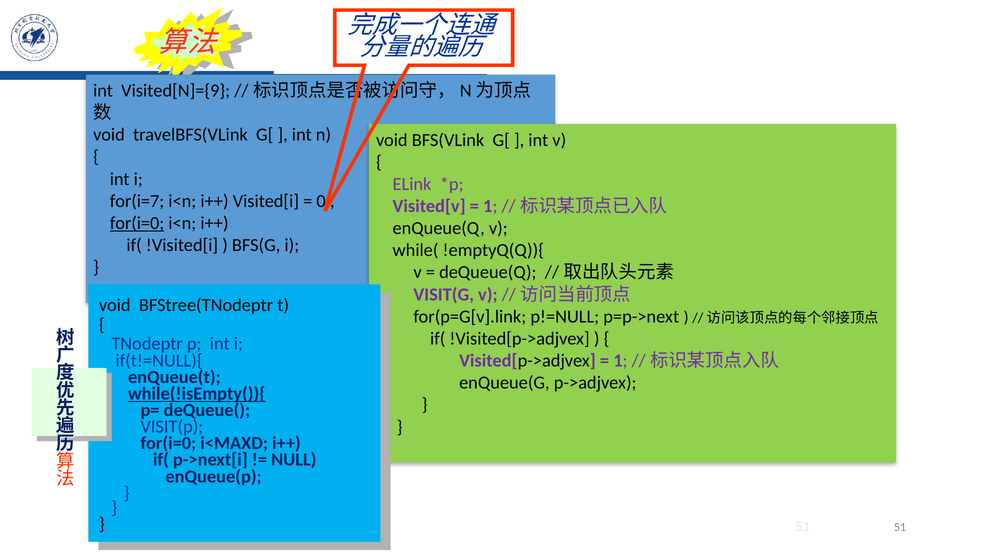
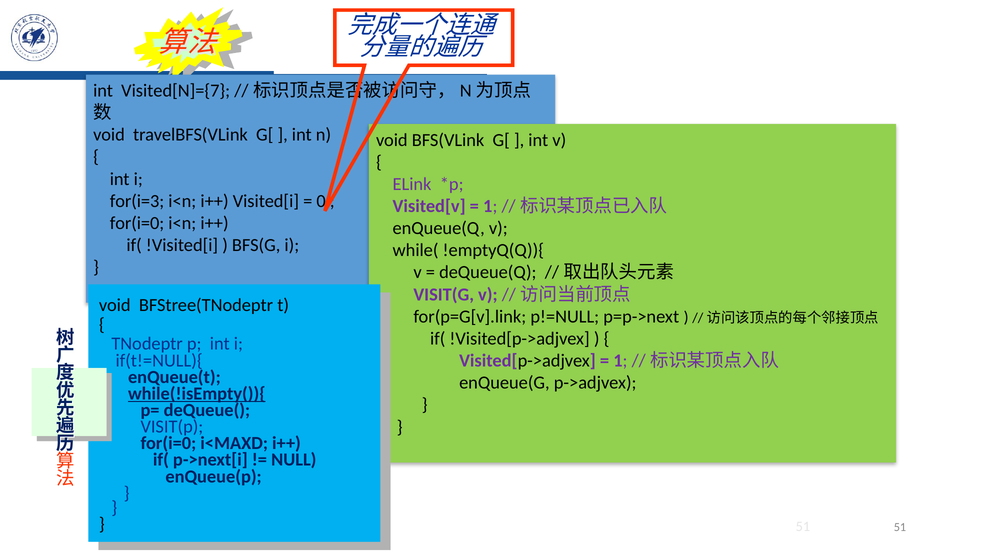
Visited[N]={9: Visited[N]={9 -> Visited[N]={7
for(i=7: for(i=7 -> for(i=3
for(i=0 at (137, 223) underline: present -> none
